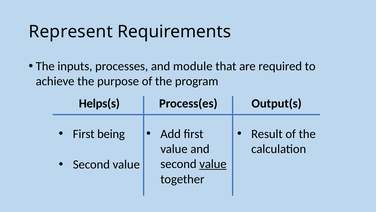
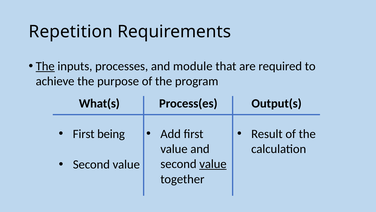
Represent: Represent -> Repetition
The at (45, 66) underline: none -> present
Helps(s: Helps(s -> What(s
